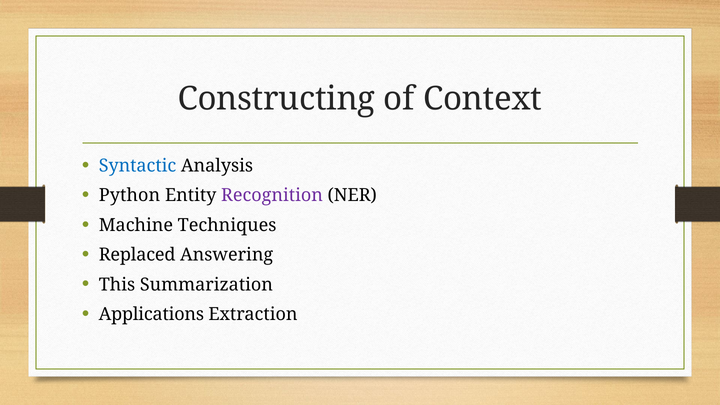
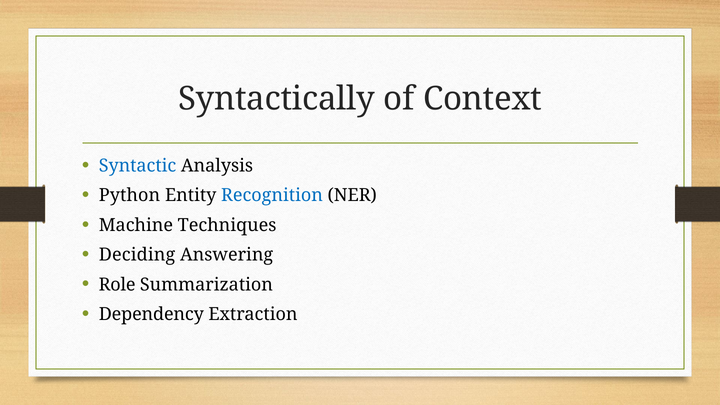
Constructing: Constructing -> Syntactically
Recognition colour: purple -> blue
Replaced: Replaced -> Deciding
This: This -> Role
Applications: Applications -> Dependency
